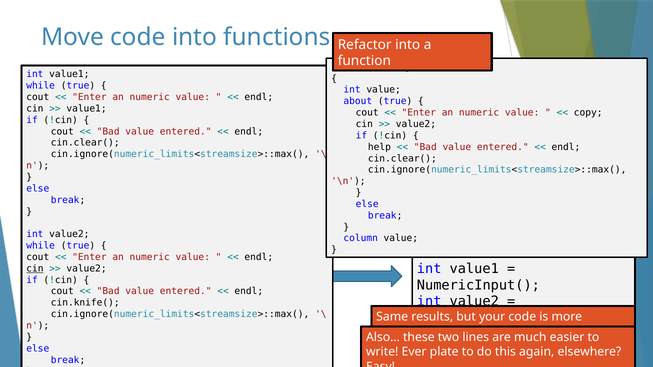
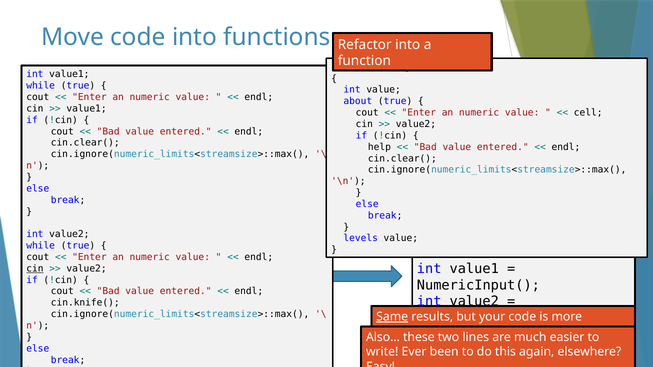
copy: copy -> cell
column: column -> levels
Same underline: none -> present
plate: plate -> been
